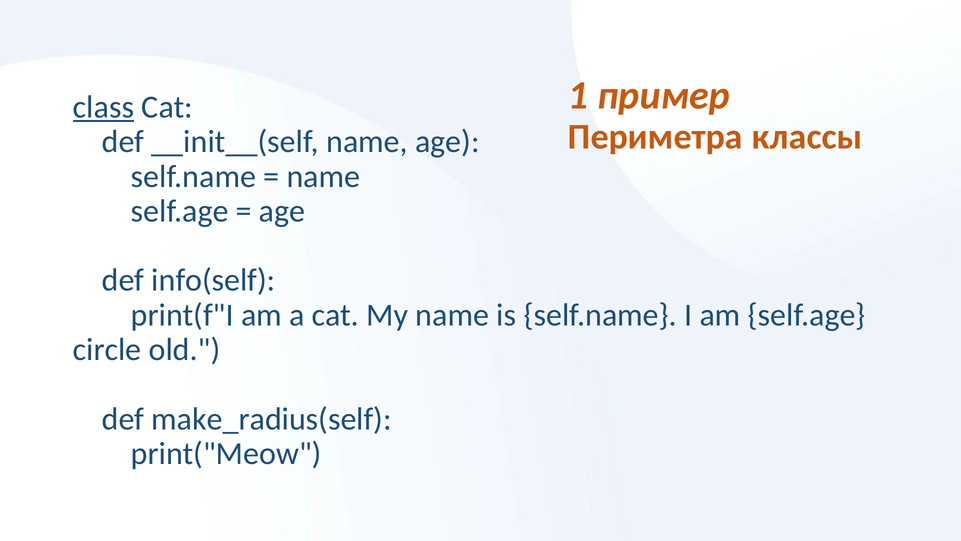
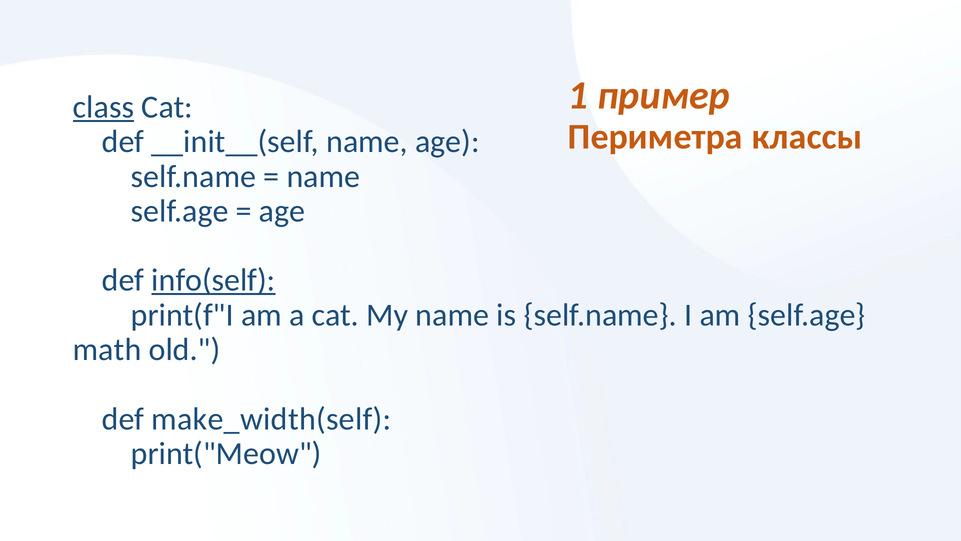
info(self underline: none -> present
circle: circle -> math
make_radius(self: make_radius(self -> make_width(self
